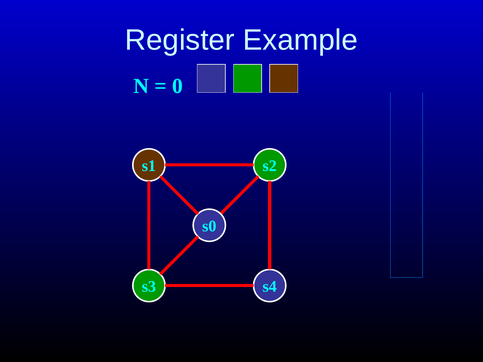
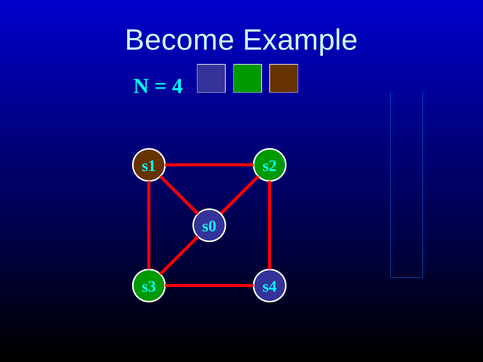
Register: Register -> Become
0: 0 -> 4
